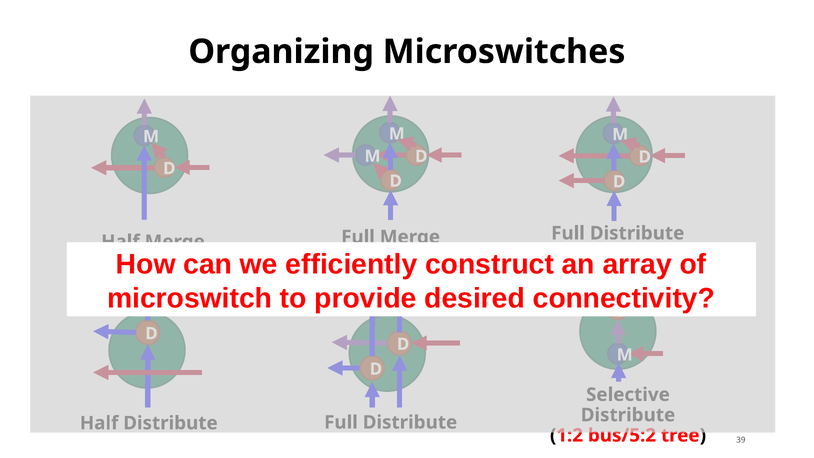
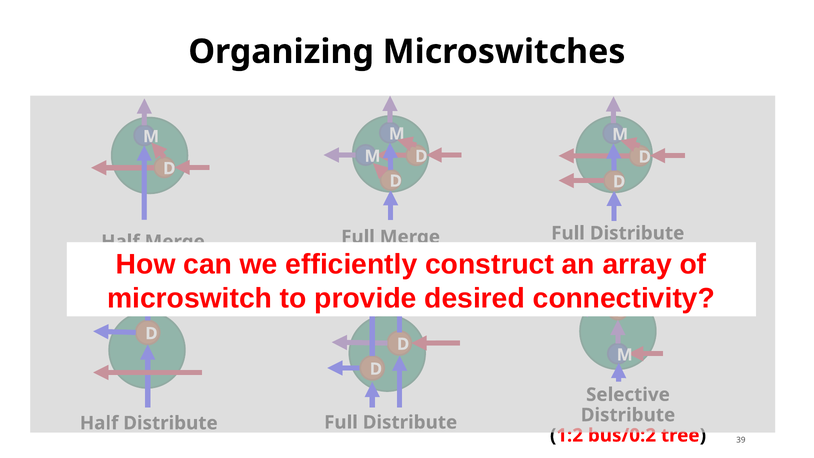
bus/5:2: bus/5:2 -> bus/0:2
